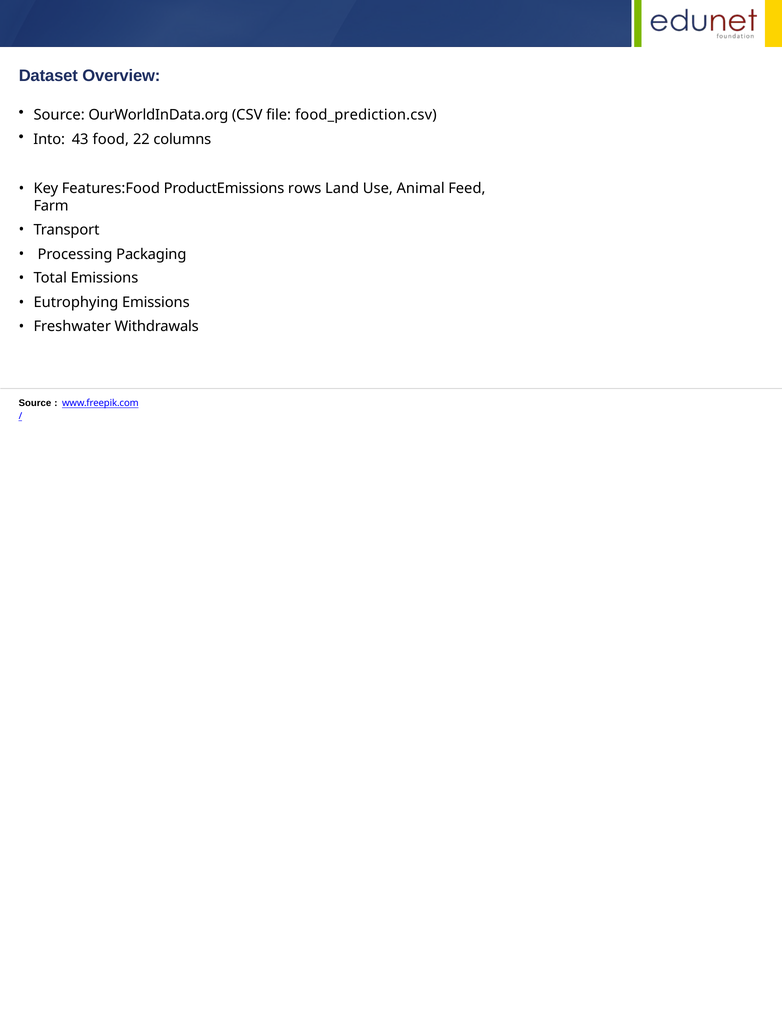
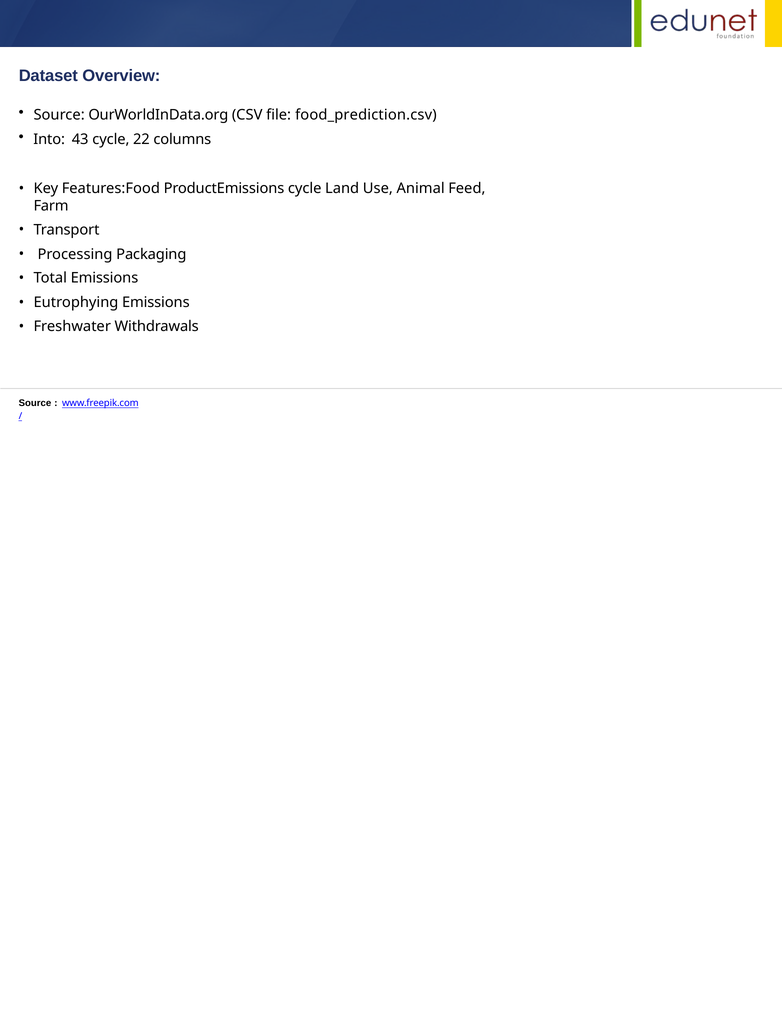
43 food: food -> cycle
ProductEmissions rows: rows -> cycle
